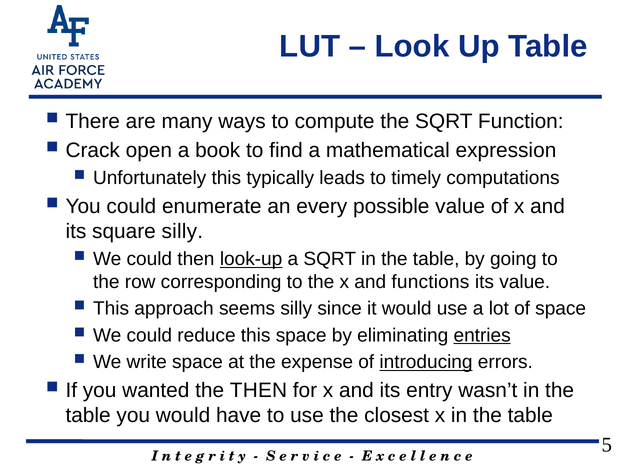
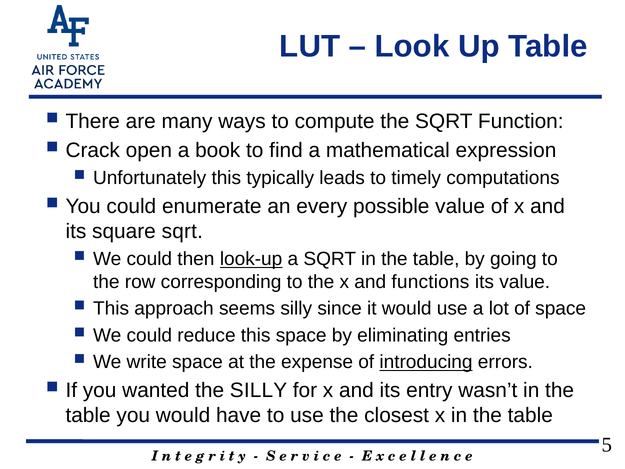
square silly: silly -> sqrt
entries underline: present -> none
the THEN: THEN -> SILLY
